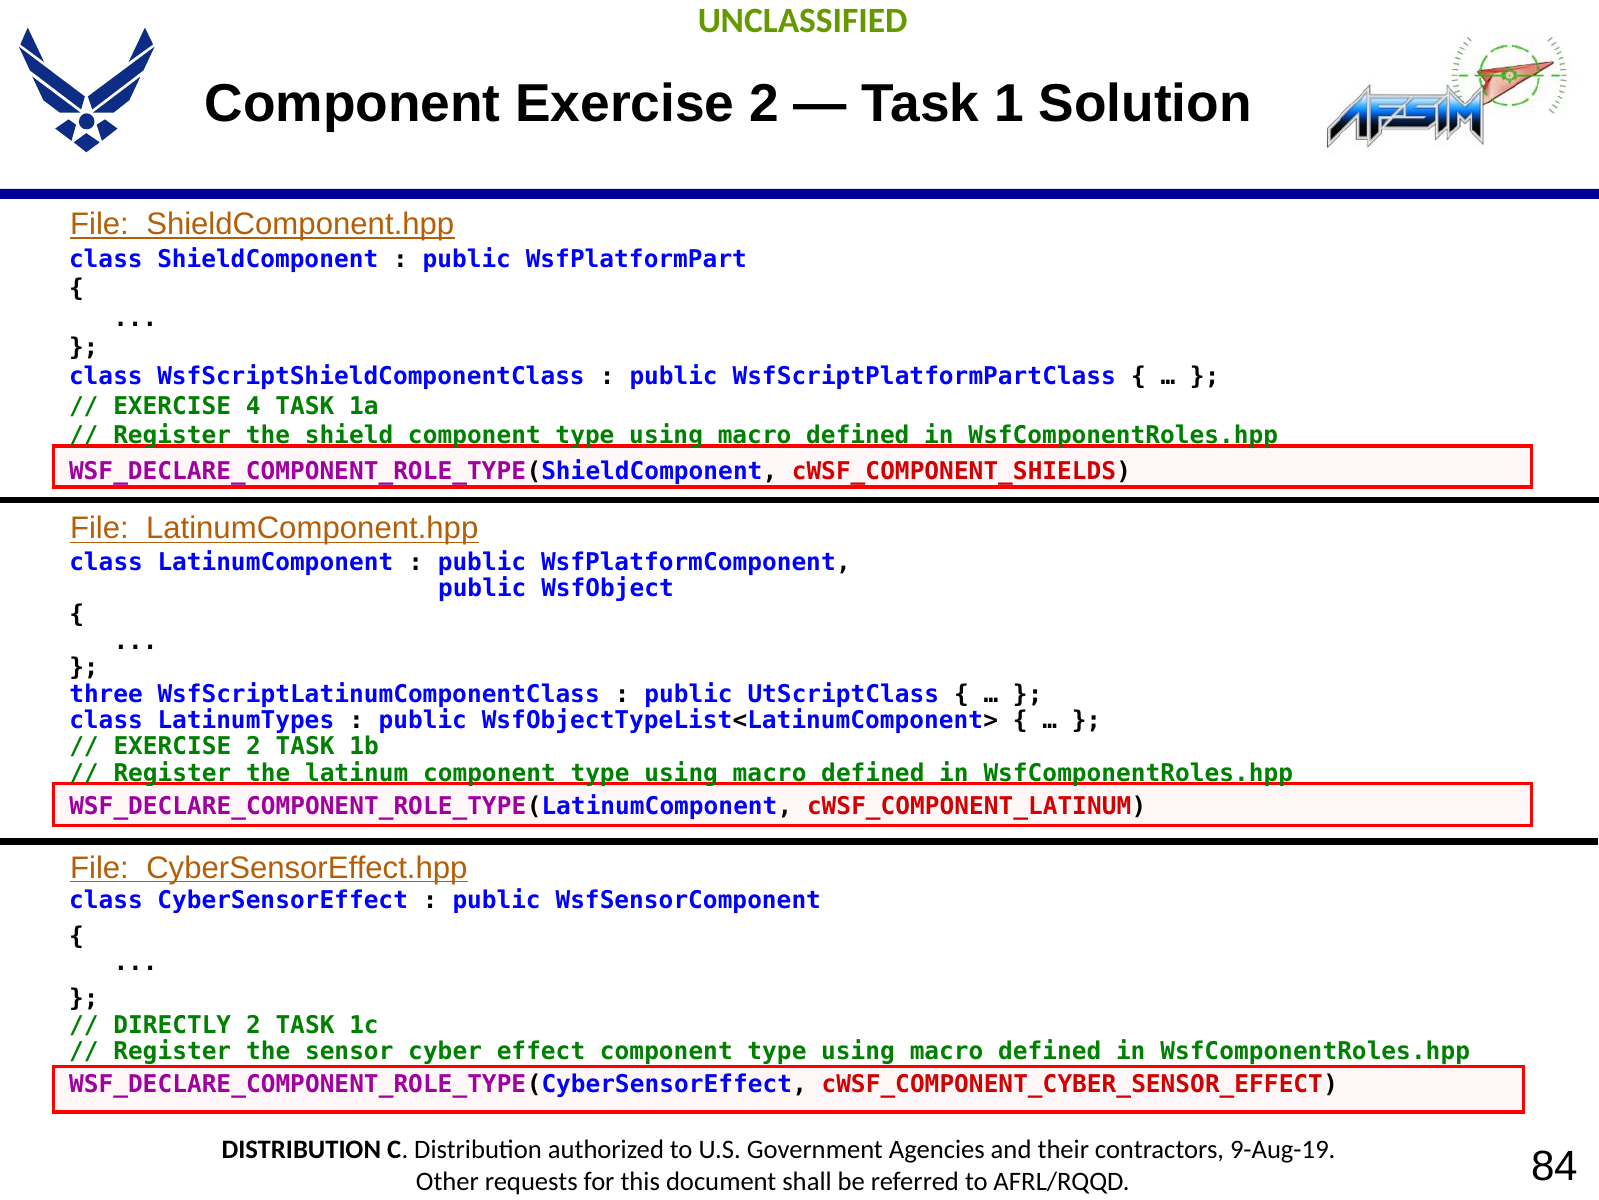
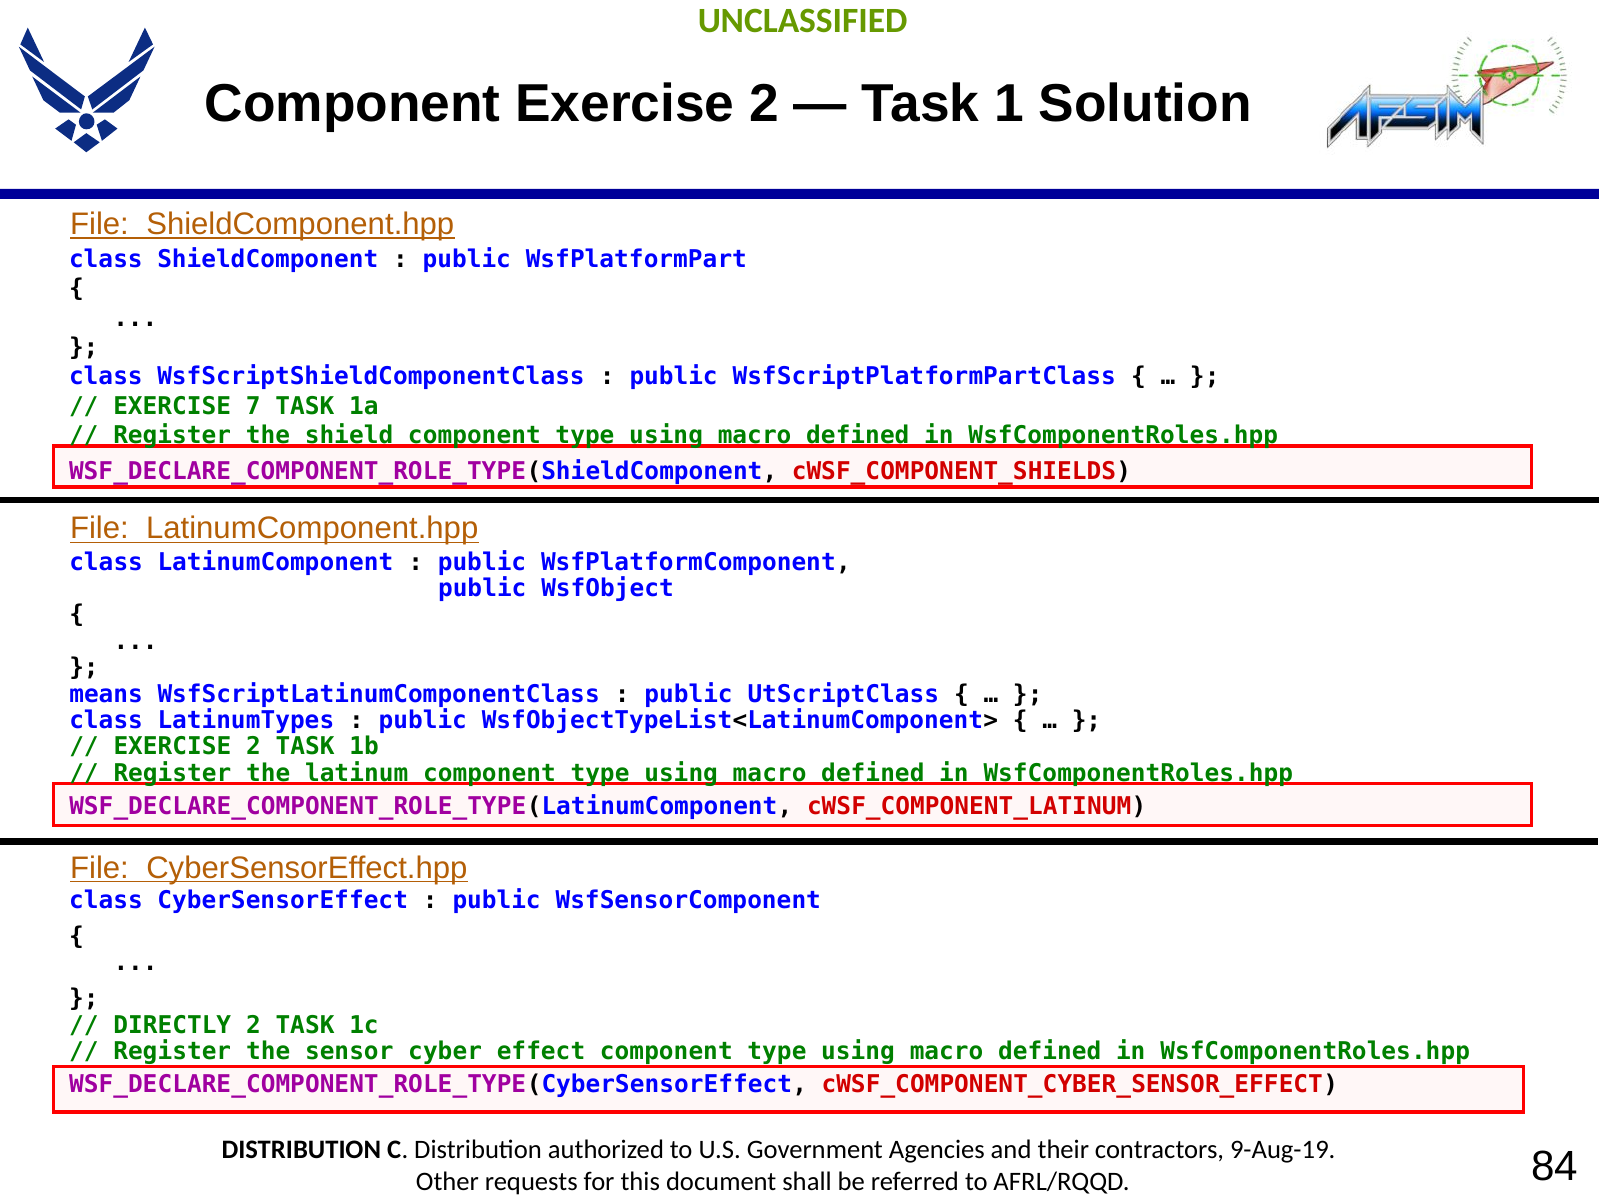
4: 4 -> 7
three: three -> means
